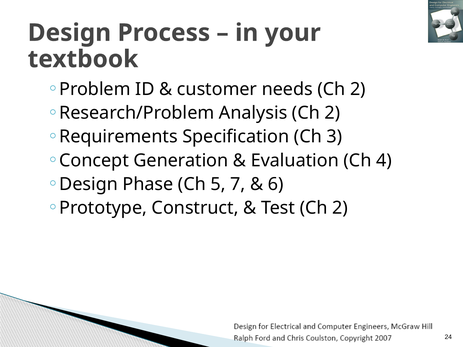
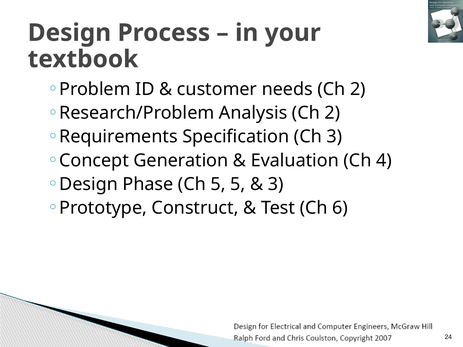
5 7: 7 -> 5
6 at (276, 184): 6 -> 3
Test Ch 2: 2 -> 6
